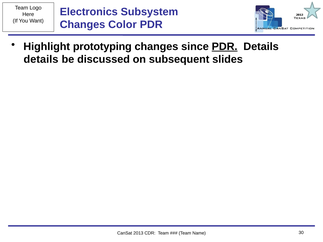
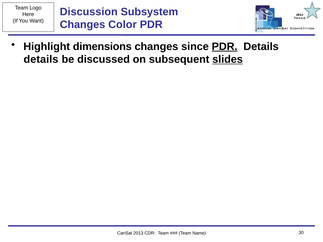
Electronics: Electronics -> Discussion
prototyping: prototyping -> dimensions
slides underline: none -> present
